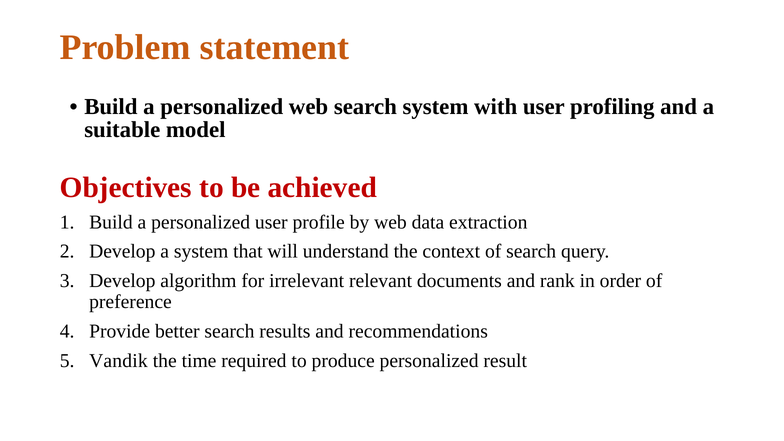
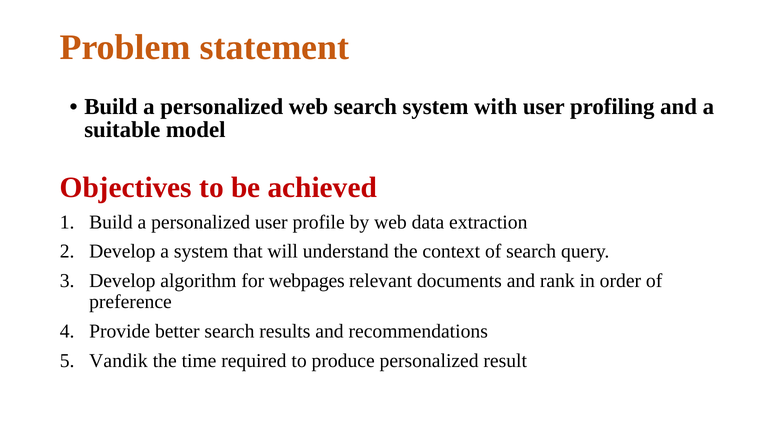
irrelevant: irrelevant -> webpages
